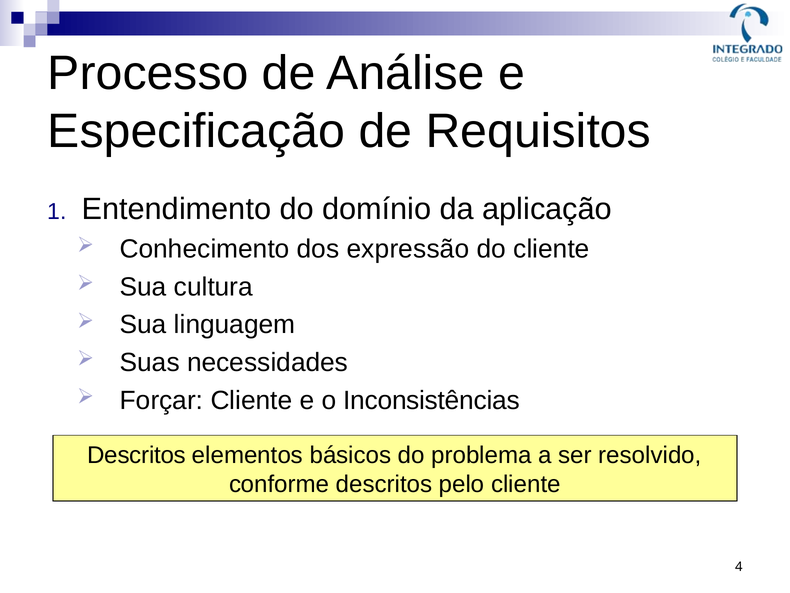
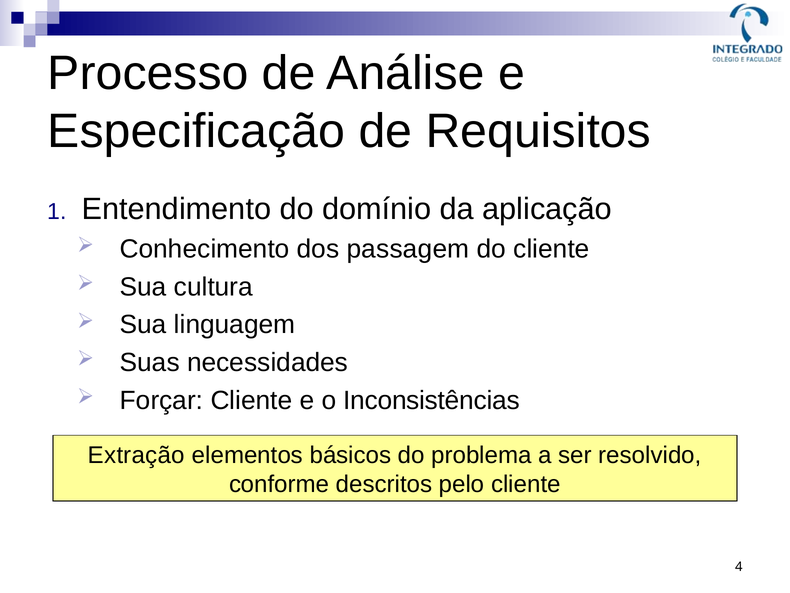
expressão: expressão -> passagem
Descritos at (137, 455): Descritos -> Extração
